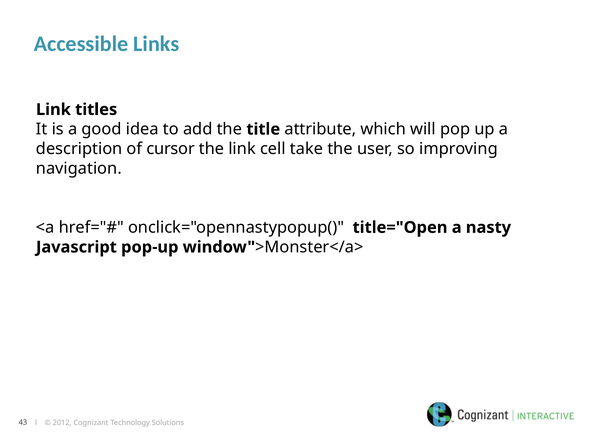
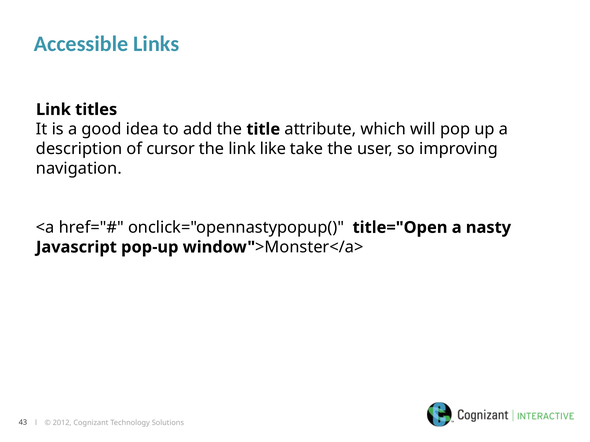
cell: cell -> like
